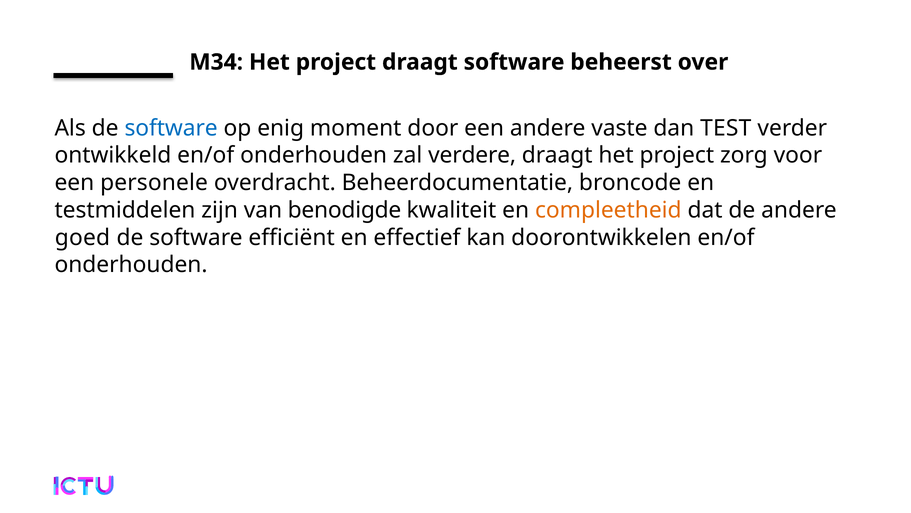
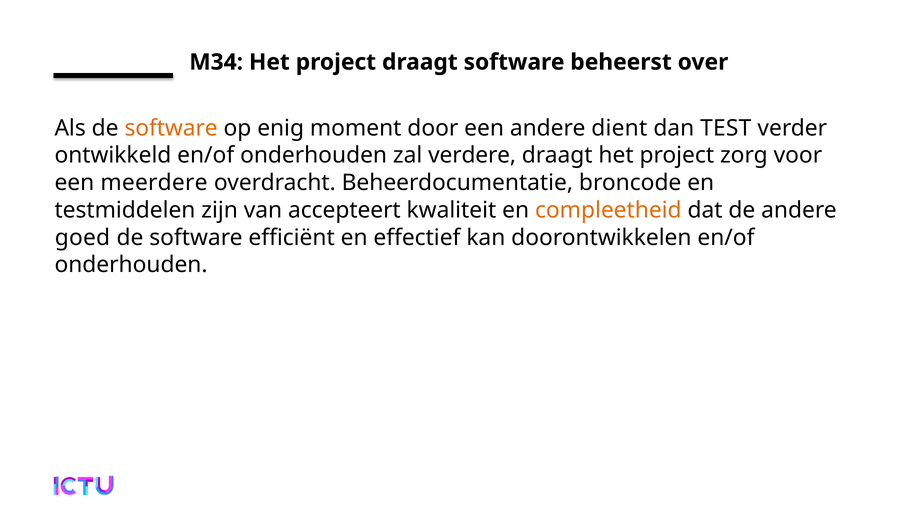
software at (171, 128) colour: blue -> orange
vaste: vaste -> dient
personele: personele -> meerdere
benodigde: benodigde -> accepteert
